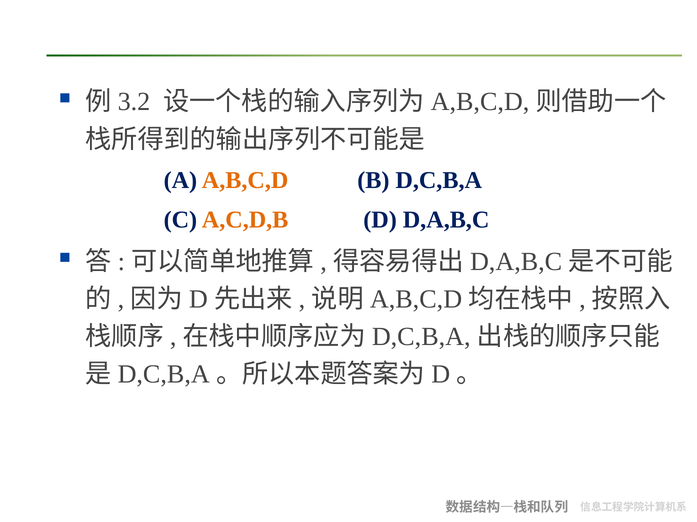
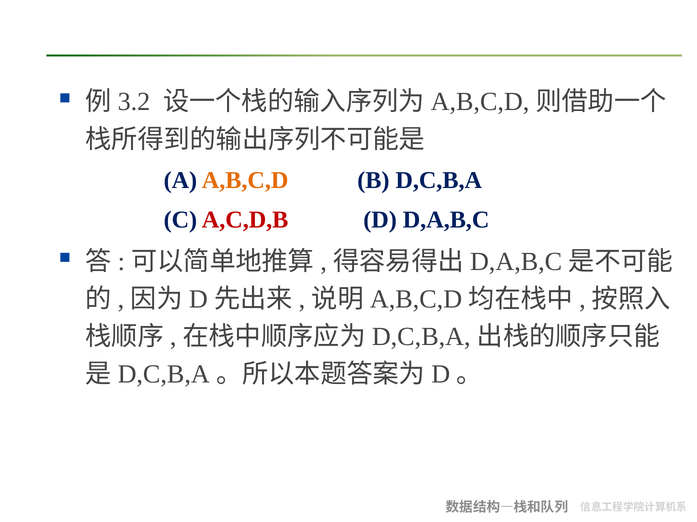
A,C,D,B colour: orange -> red
